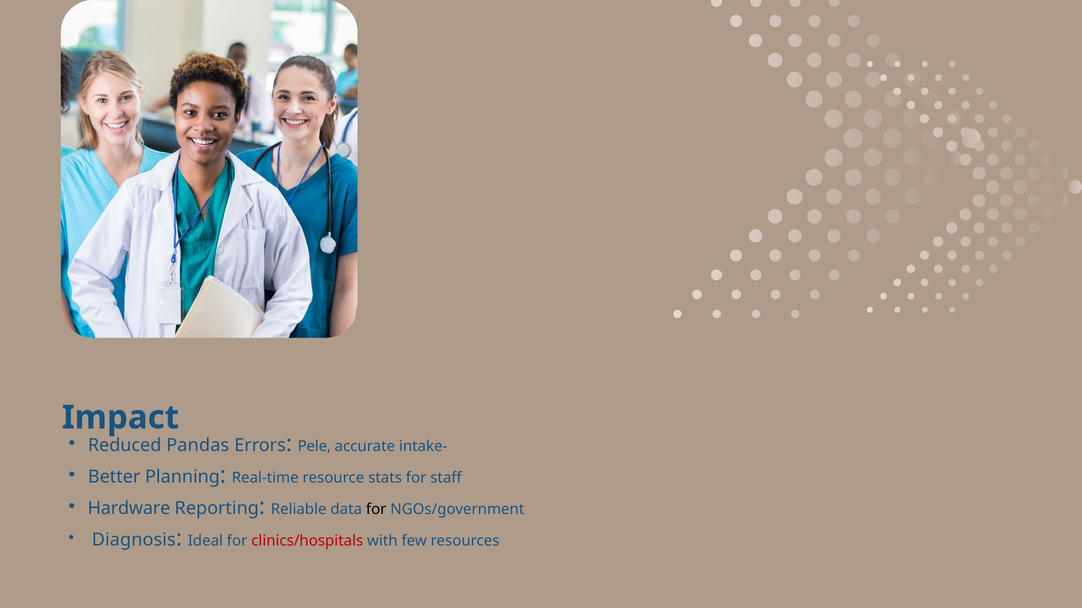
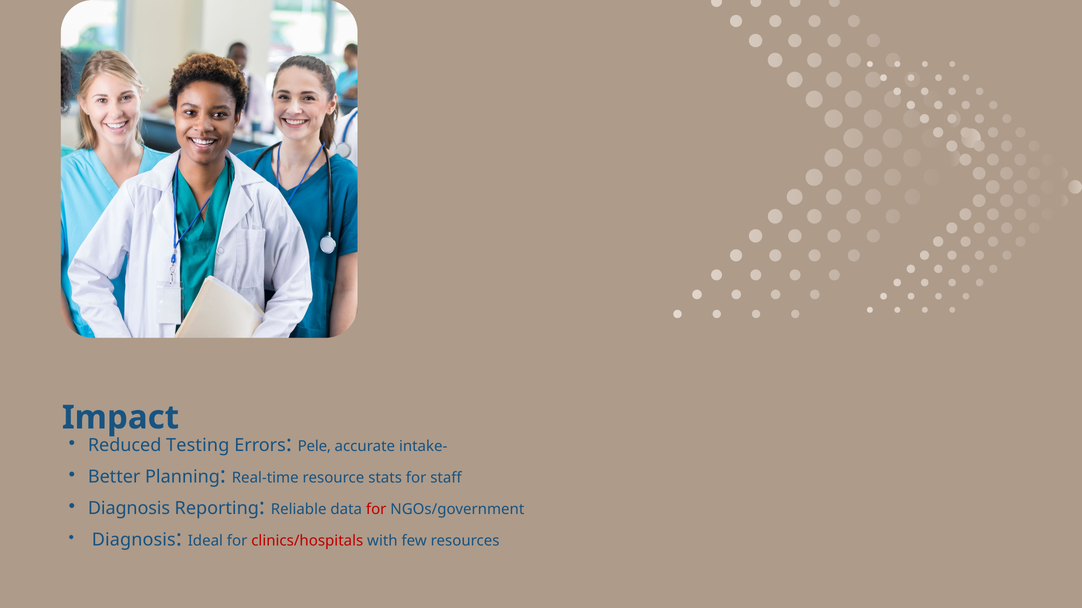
Pandas: Pandas -> Testing
Hardware at (129, 509): Hardware -> Diagnosis
for at (376, 510) colour: black -> red
